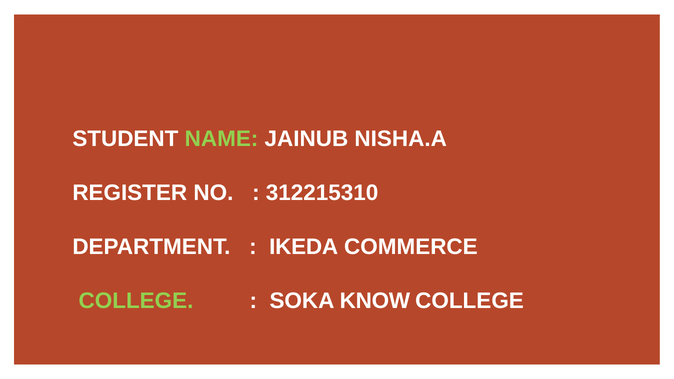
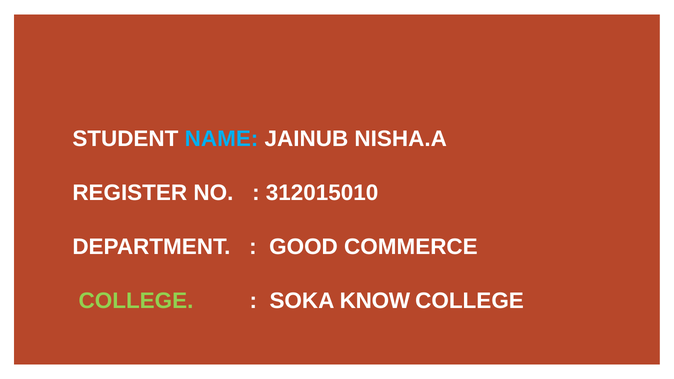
NAME colour: light green -> light blue
312215310: 312215310 -> 312015010
IKEDA: IKEDA -> GOOD
